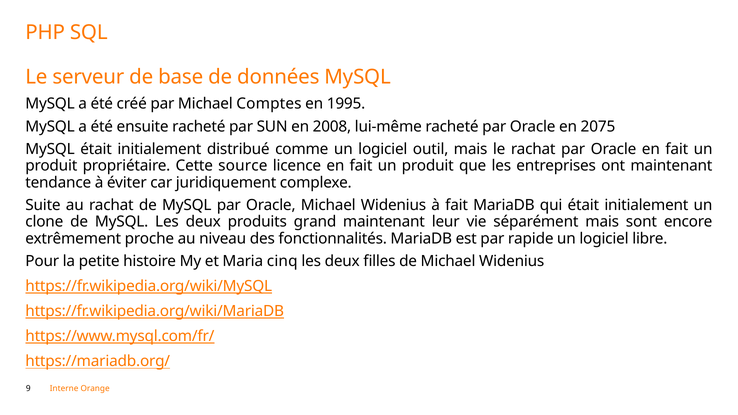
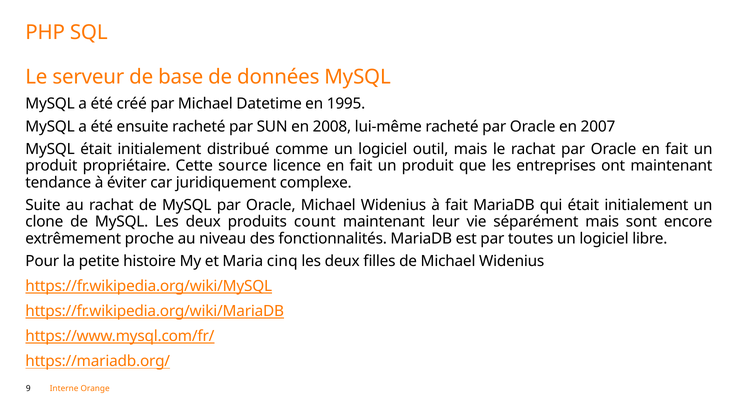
Comptes: Comptes -> Datetime
2075: 2075 -> 2007
grand: grand -> count
rapide: rapide -> toutes
